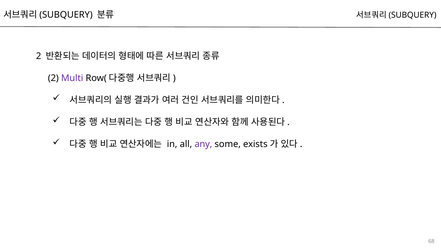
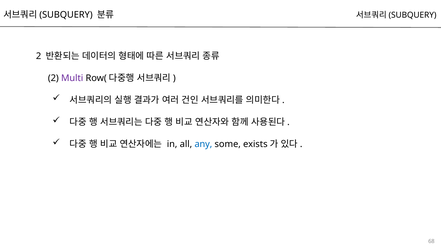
any colour: purple -> blue
